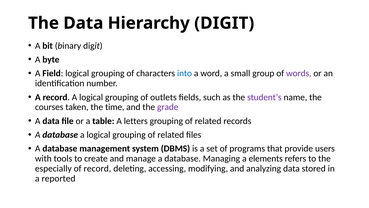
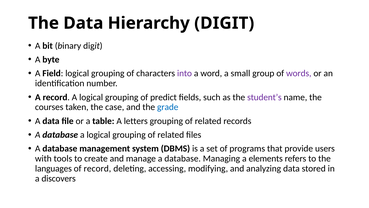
into colour: blue -> purple
outlets: outlets -> predict
time: time -> case
grade colour: purple -> blue
especially: especially -> languages
reported: reported -> discovers
